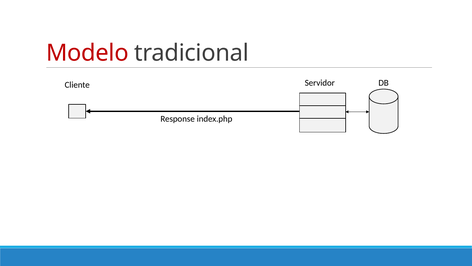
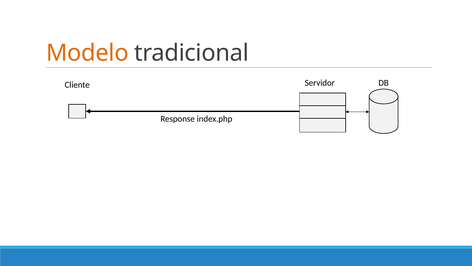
Modelo colour: red -> orange
